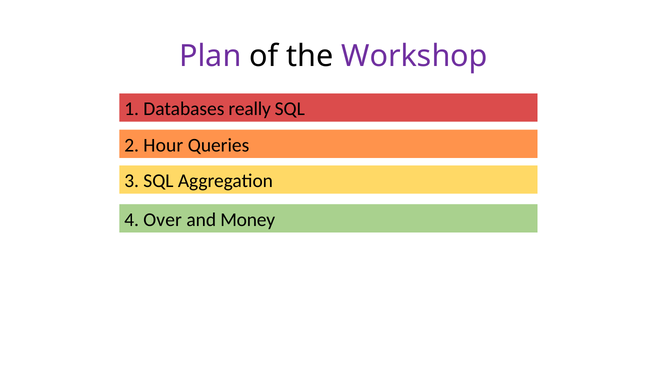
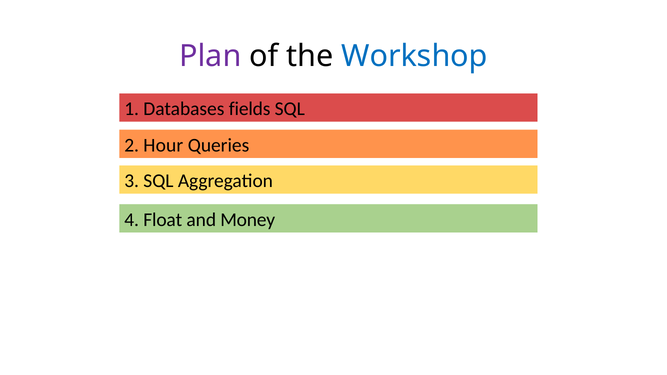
Workshop colour: purple -> blue
really: really -> fields
Over: Over -> Float
